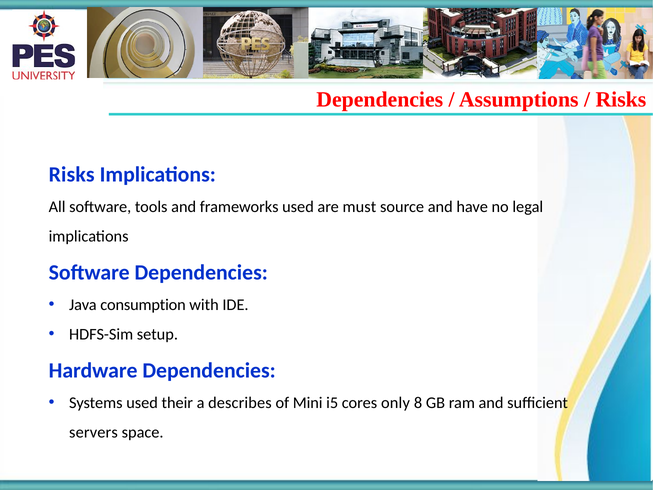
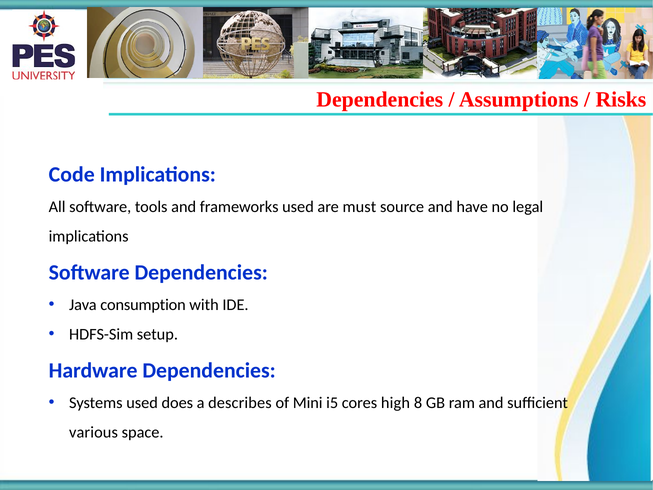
Risks at (72, 175): Risks -> Code
their: their -> does
only: only -> high
servers: servers -> various
